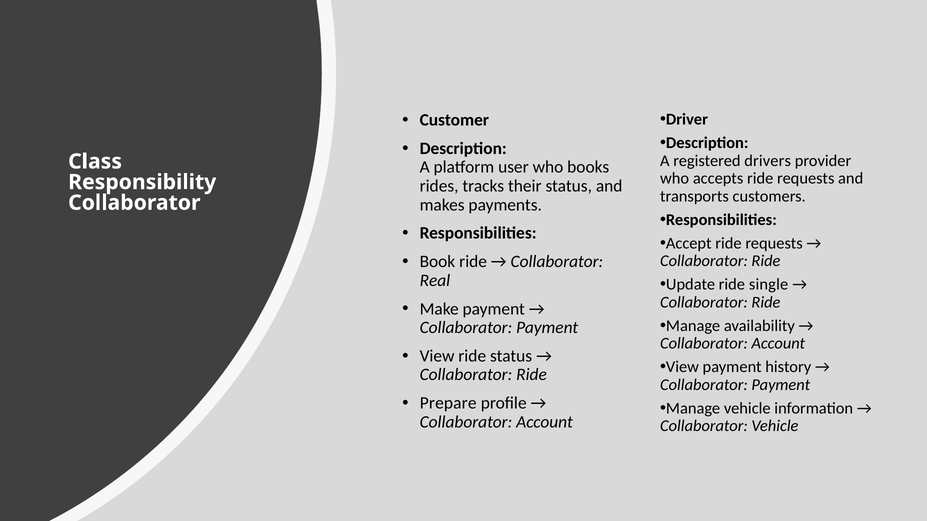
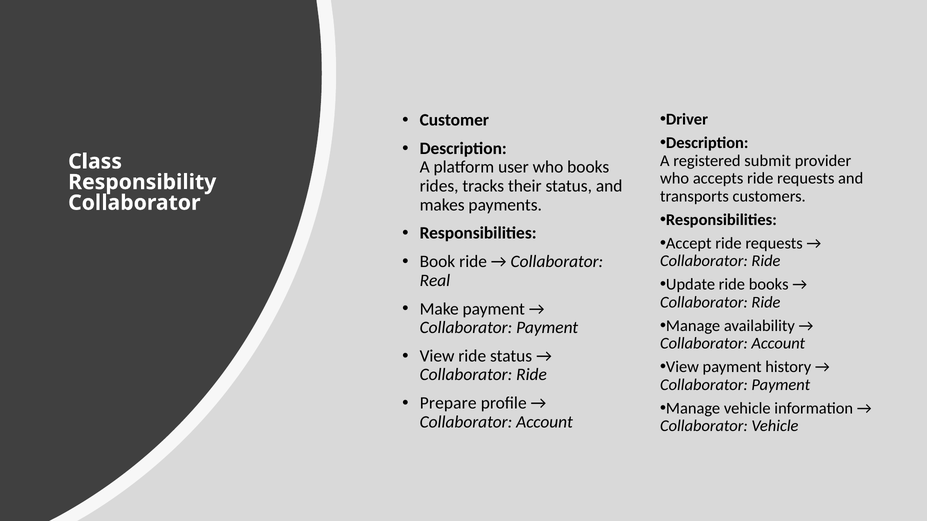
drivers: drivers -> submit
ride single: single -> books
